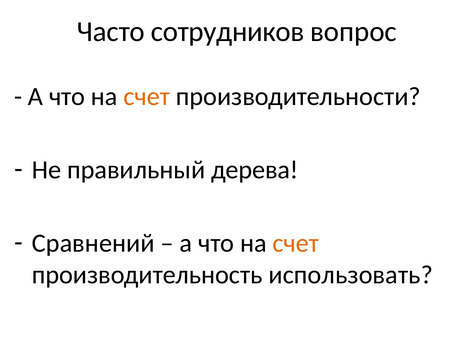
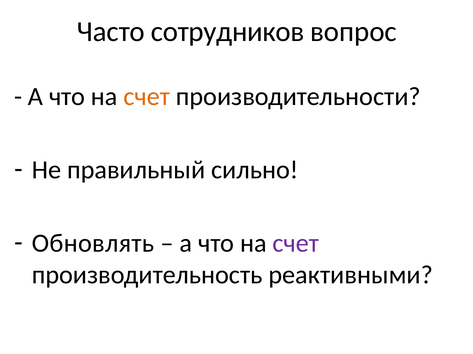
дерева: дерева -> сильно
Сравнений: Сравнений -> Обновлять
счет at (296, 244) colour: orange -> purple
использовать: использовать -> реактивными
